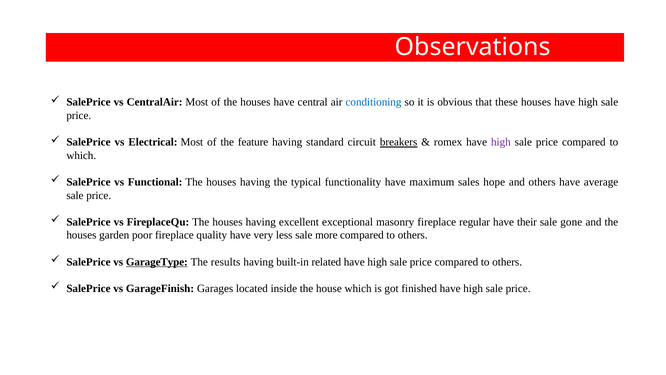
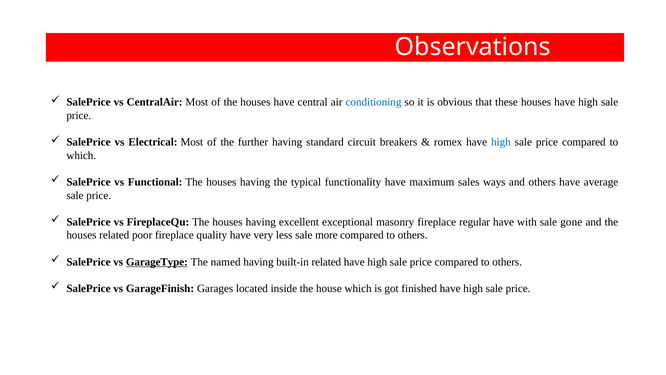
feature: feature -> further
breakers underline: present -> none
high at (501, 142) colour: purple -> blue
hope: hope -> ways
their: their -> with
houses garden: garden -> related
results: results -> named
